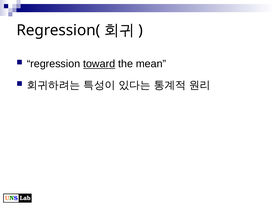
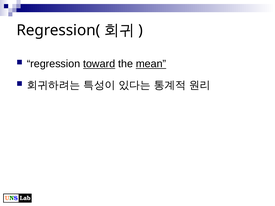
mean underline: none -> present
